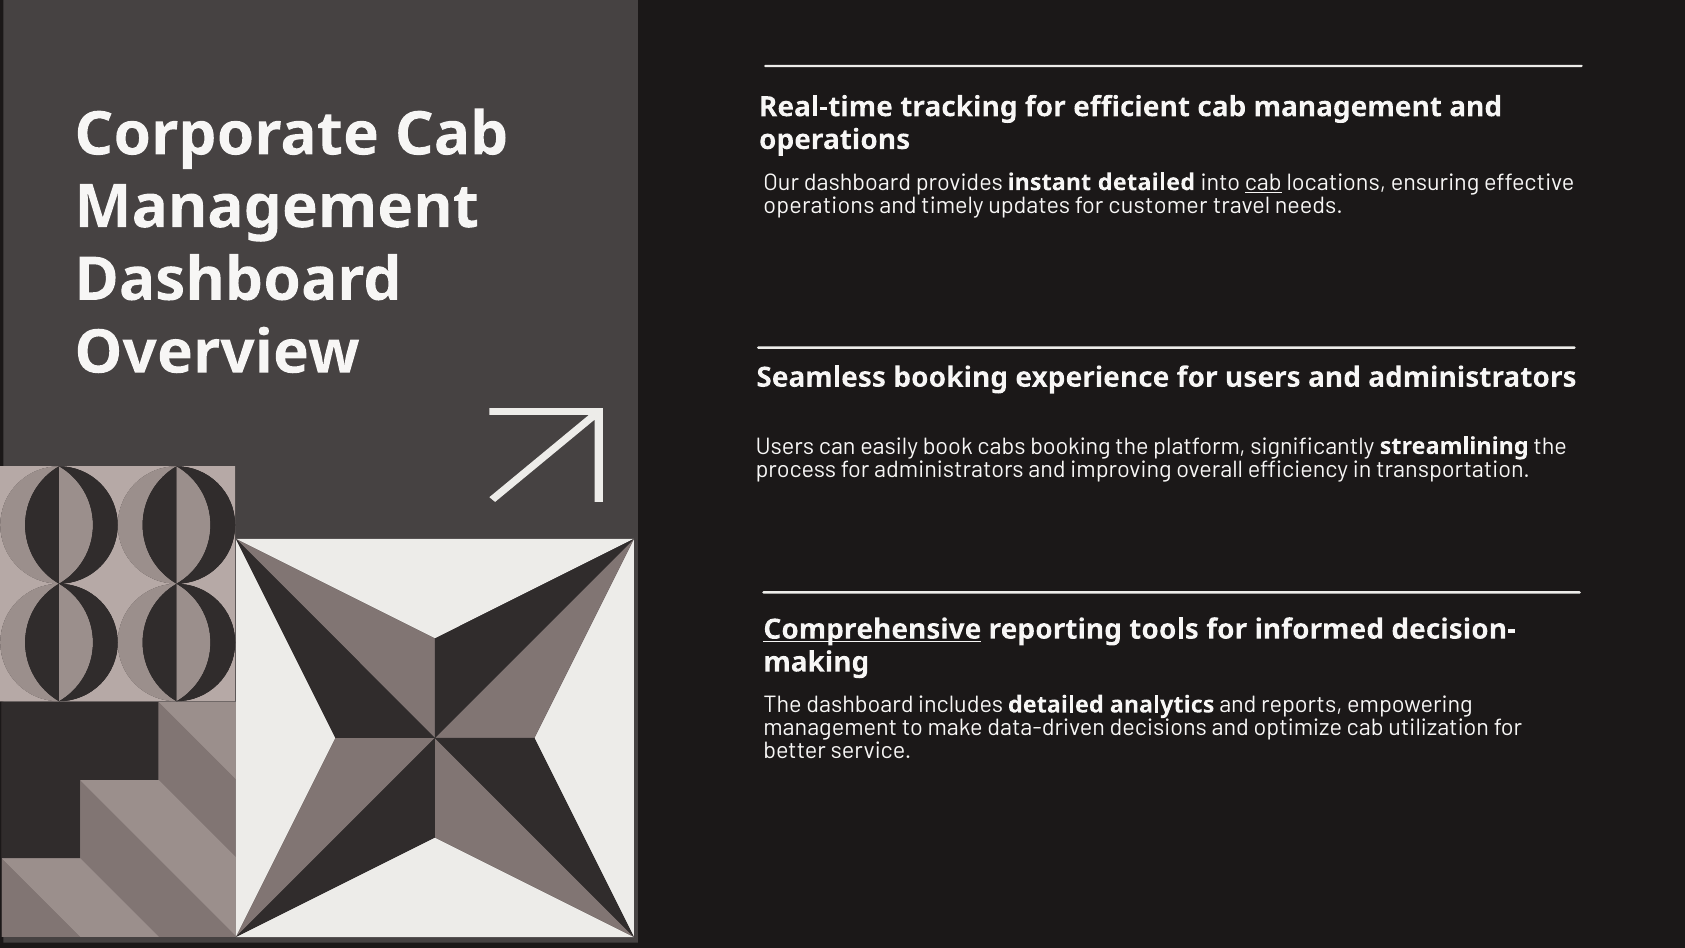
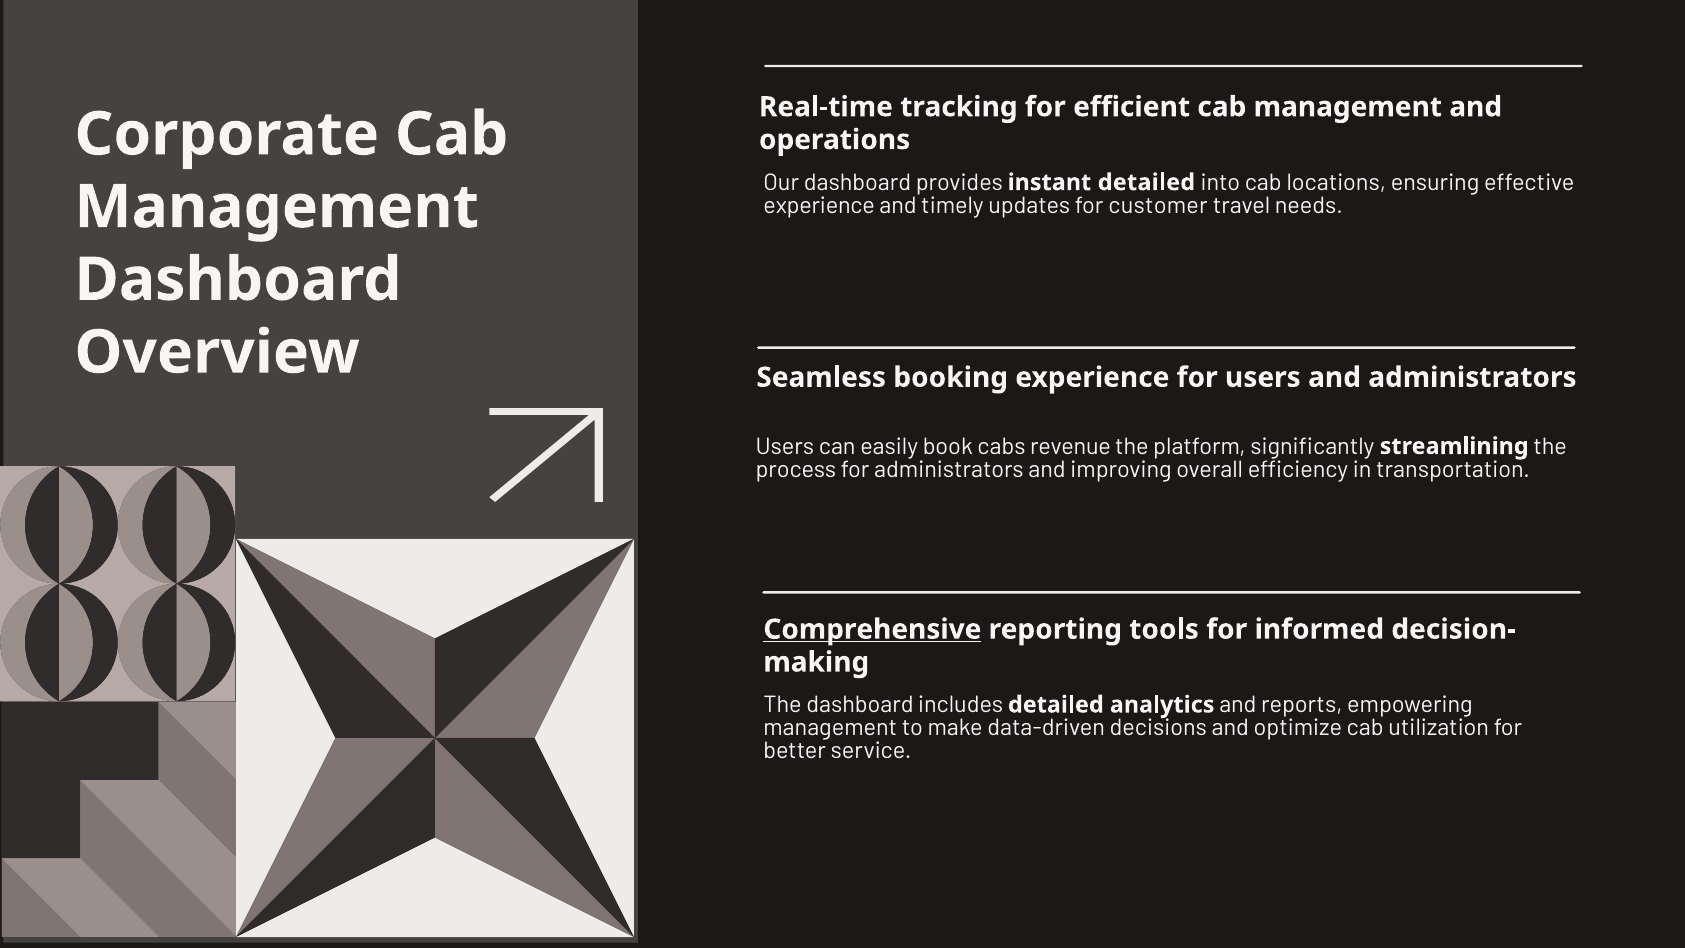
cab at (1263, 182) underline: present -> none
operations at (819, 205): operations -> experience
cabs booking: booking -> revenue
